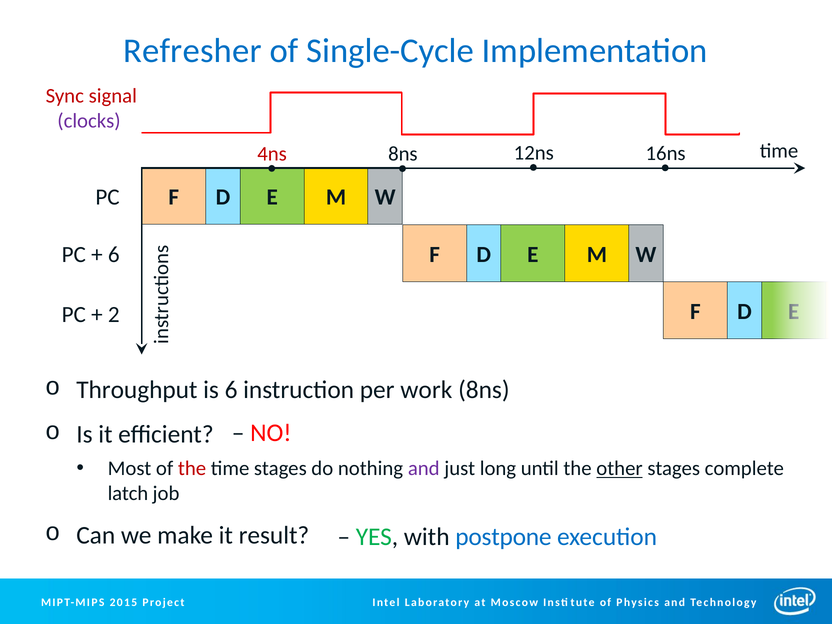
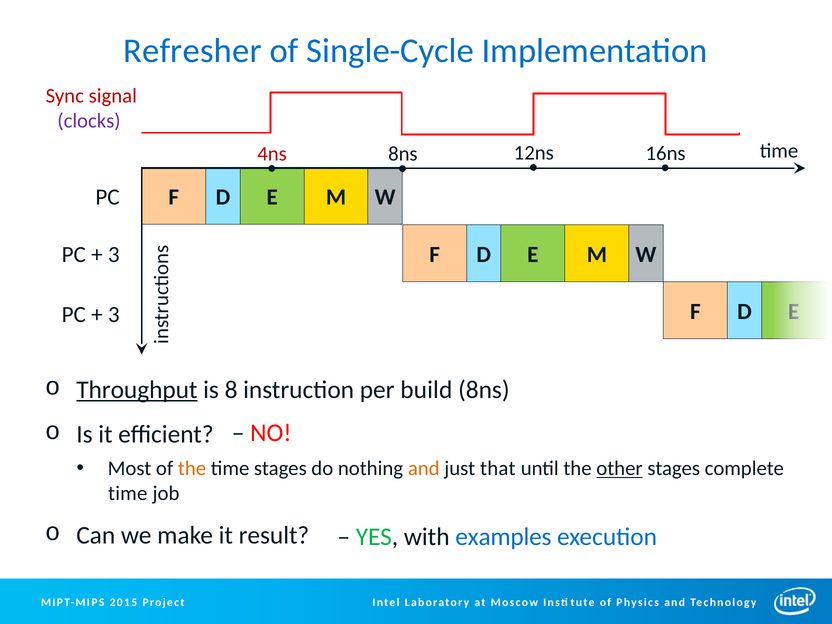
6 at (114, 255): 6 -> 3
2 at (114, 314): 2 -> 3
Throughput underline: none -> present
is 6: 6 -> 8
work: work -> build
the at (192, 469) colour: red -> orange
and at (424, 469) colour: purple -> orange
long: long -> that
latch at (128, 493): latch -> time
postpone: postpone -> examples
